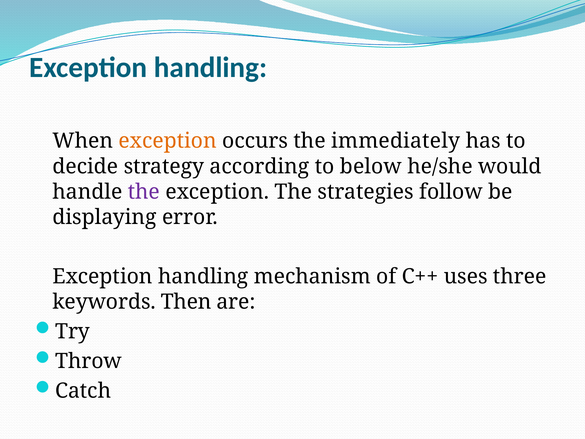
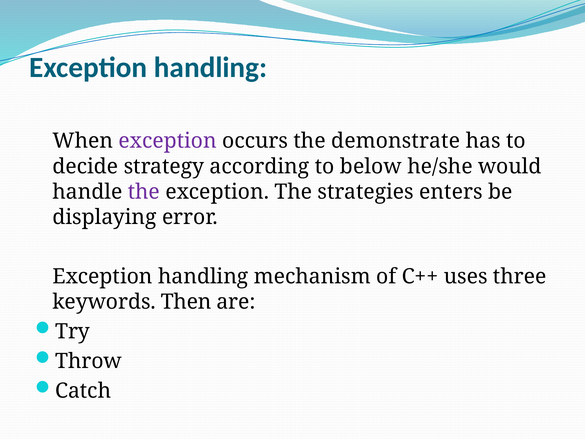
exception at (168, 141) colour: orange -> purple
immediately: immediately -> demonstrate
follow: follow -> enters
